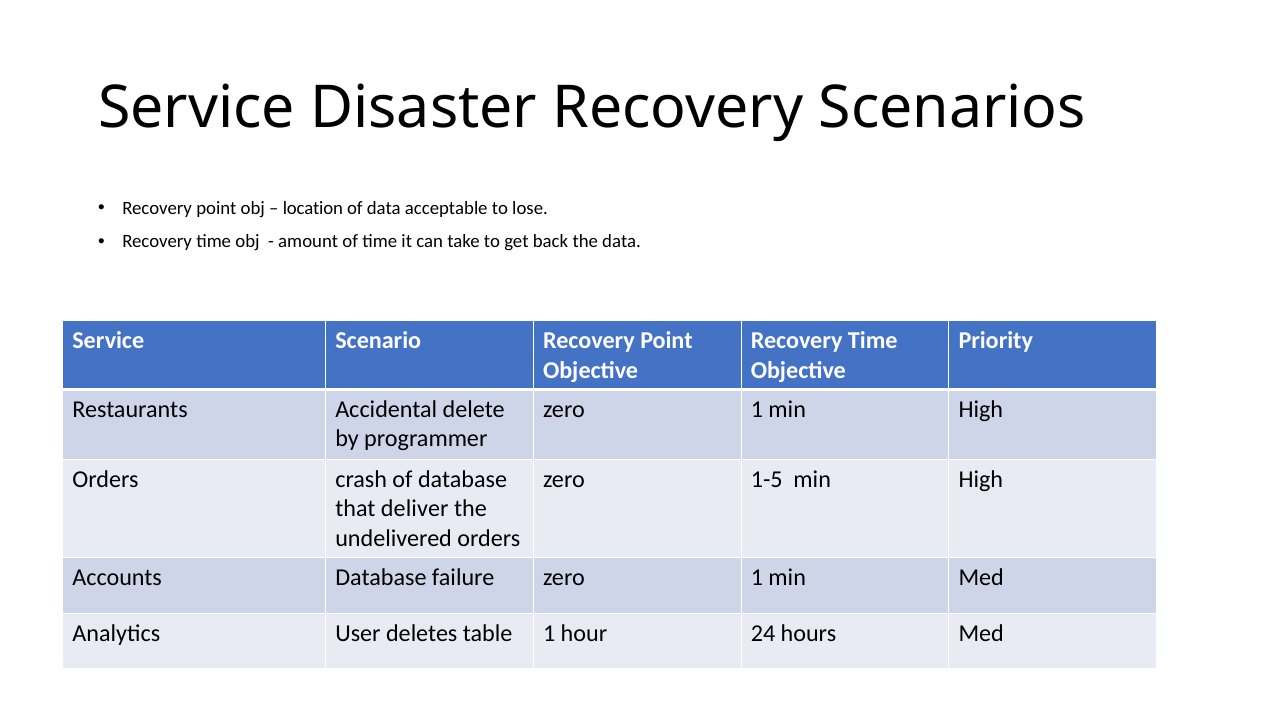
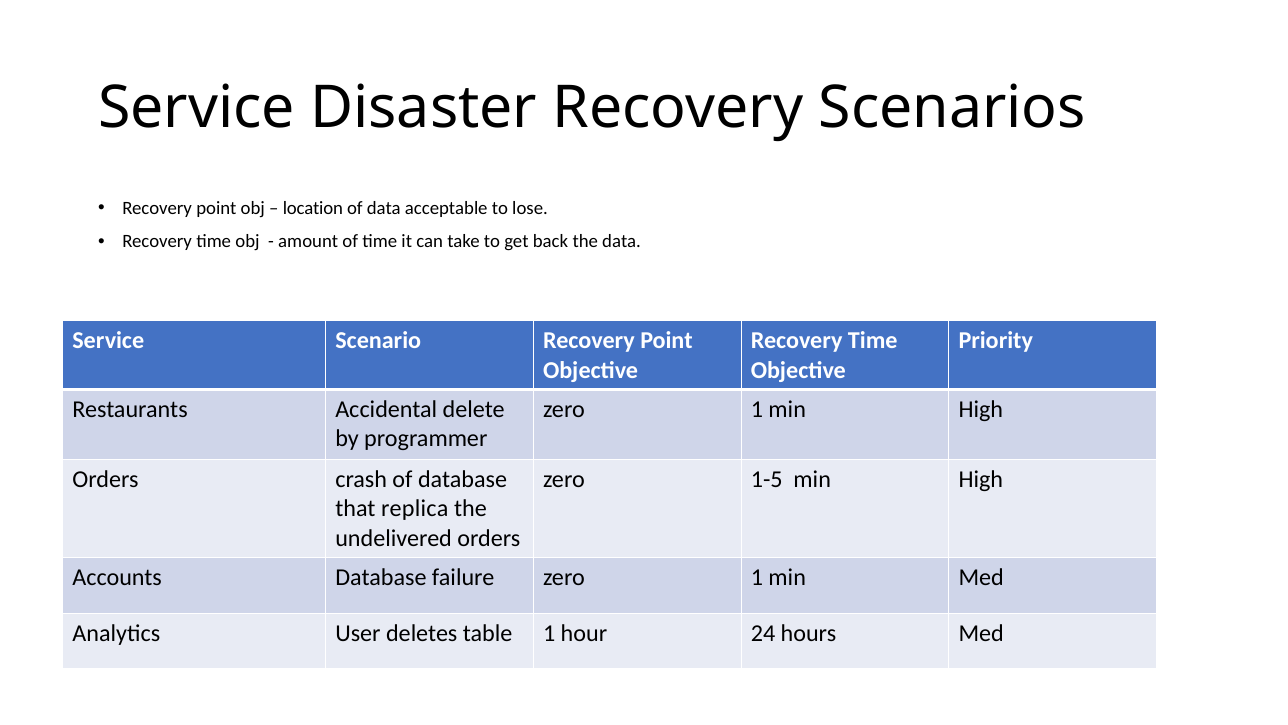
deliver: deliver -> replica
